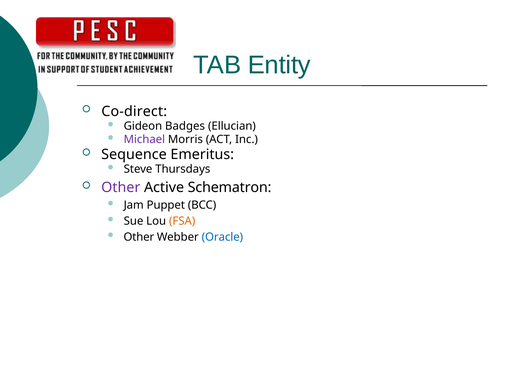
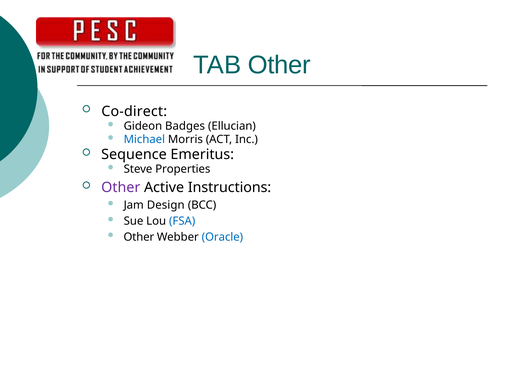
TAB Entity: Entity -> Other
Michael colour: purple -> blue
Thursdays: Thursdays -> Properties
Schematron: Schematron -> Instructions
Puppet: Puppet -> Design
FSA colour: orange -> blue
